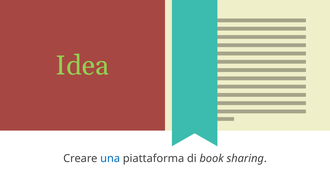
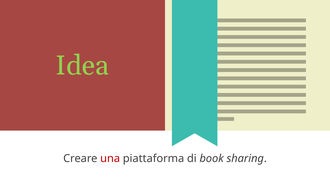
una colour: blue -> red
